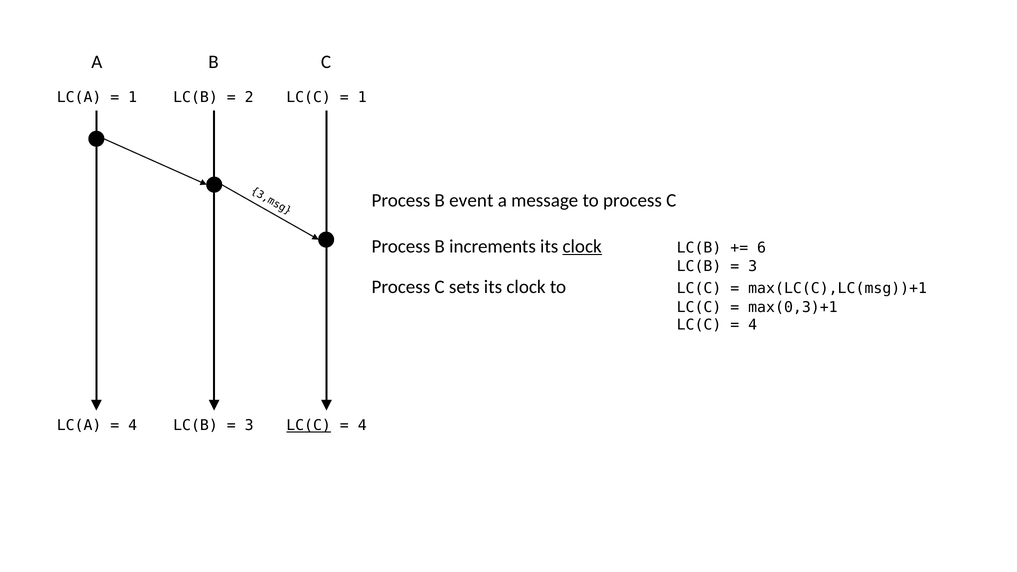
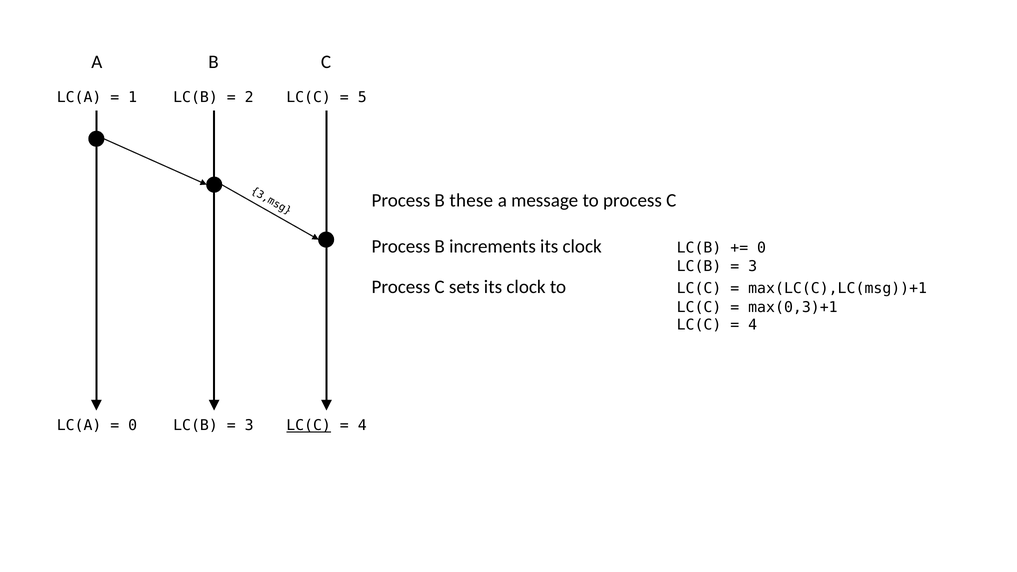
1 at (362, 97): 1 -> 5
event: event -> these
clock at (582, 246) underline: present -> none
6 at (762, 248): 6 -> 0
4 at (133, 426): 4 -> 0
